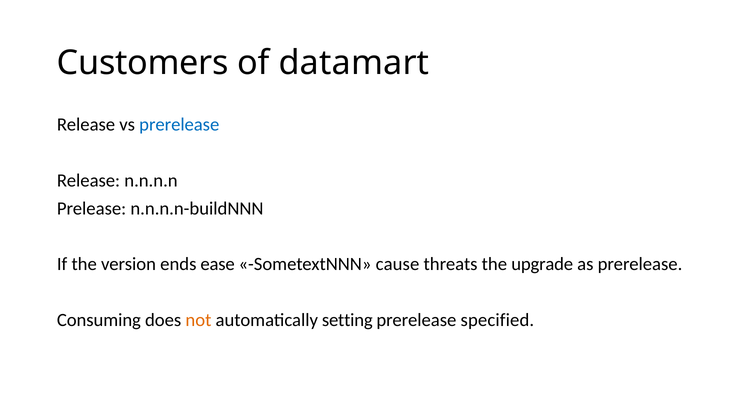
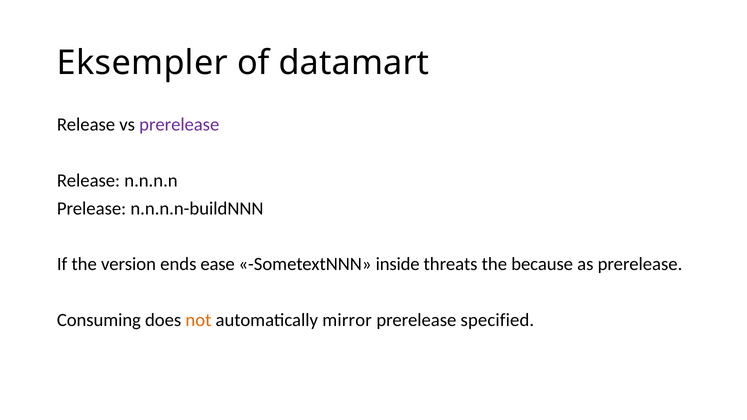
Customers: Customers -> Eksempler
prerelease at (179, 125) colour: blue -> purple
cause: cause -> inside
upgrade: upgrade -> because
setting: setting -> mirror
